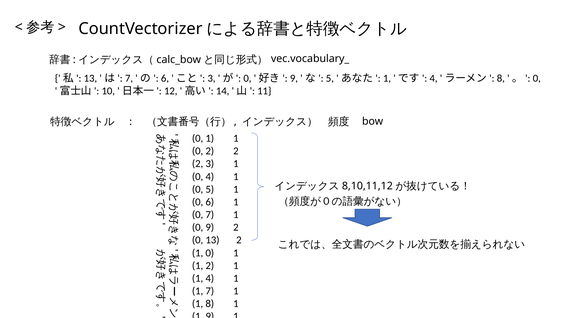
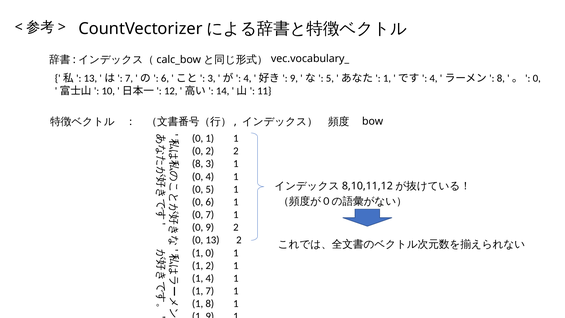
0 at (247, 78): 0 -> 4
2 at (198, 164): 2 -> 8
